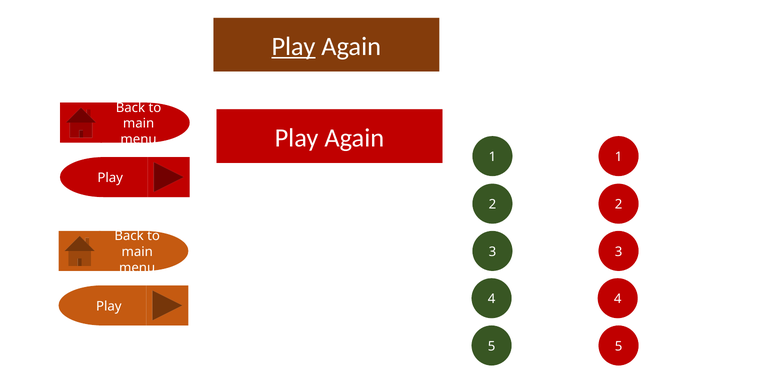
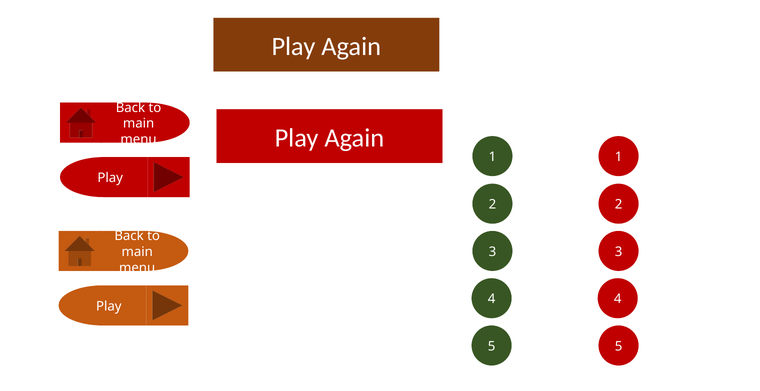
Play at (293, 46) underline: present -> none
